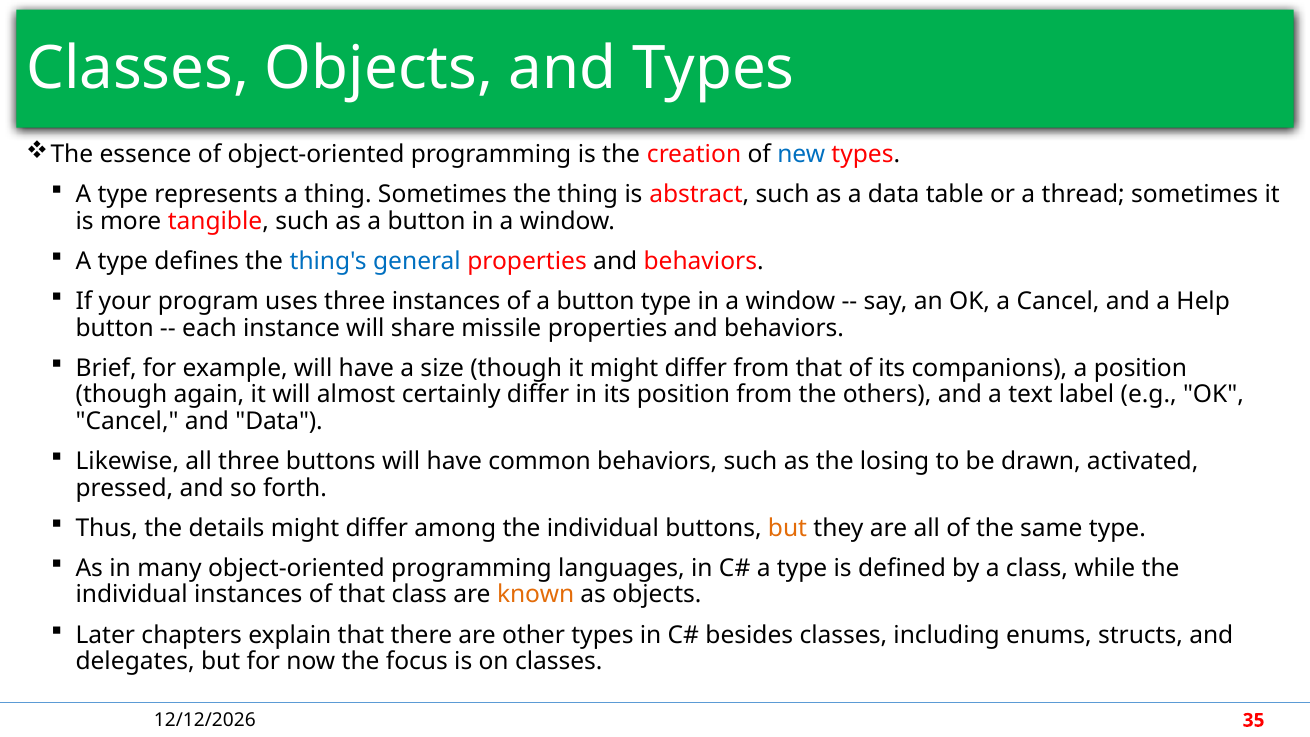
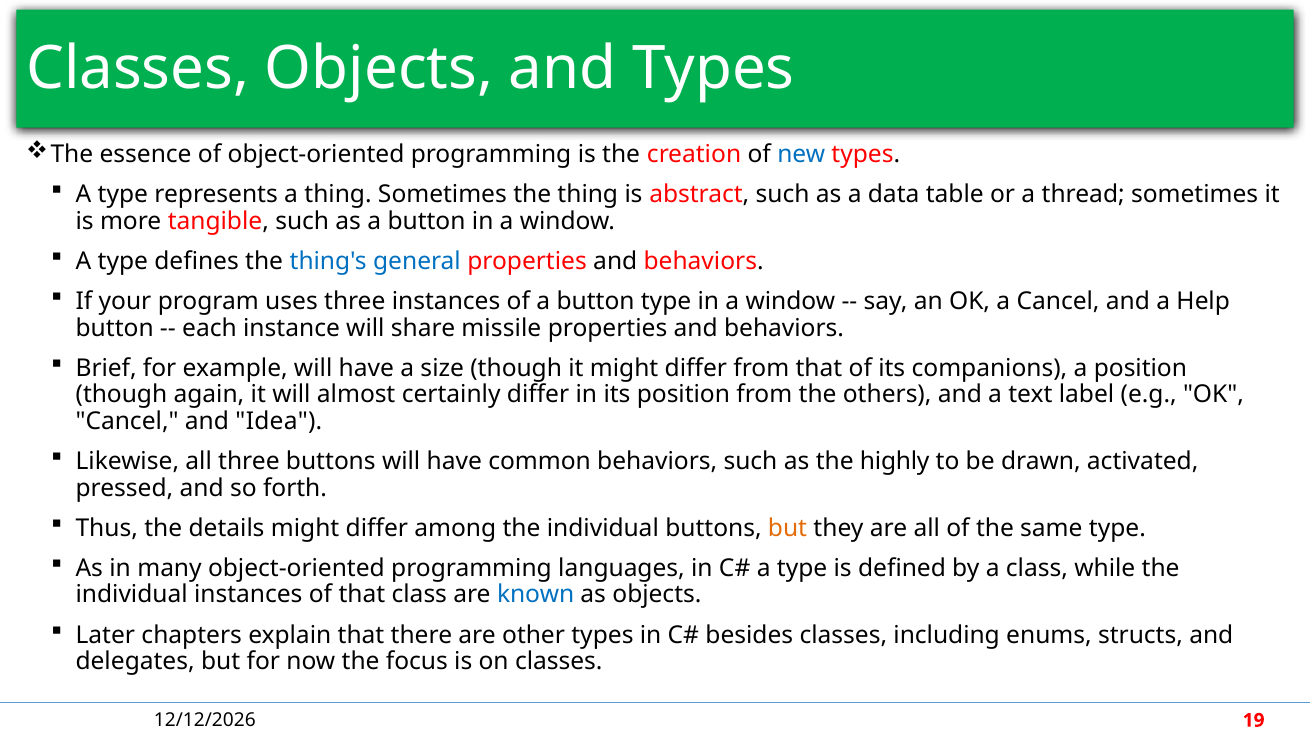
and Data: Data -> Idea
losing: losing -> highly
known colour: orange -> blue
35: 35 -> 19
